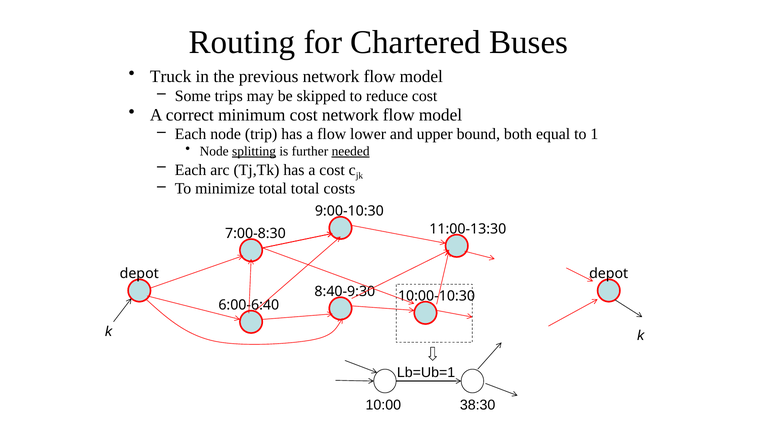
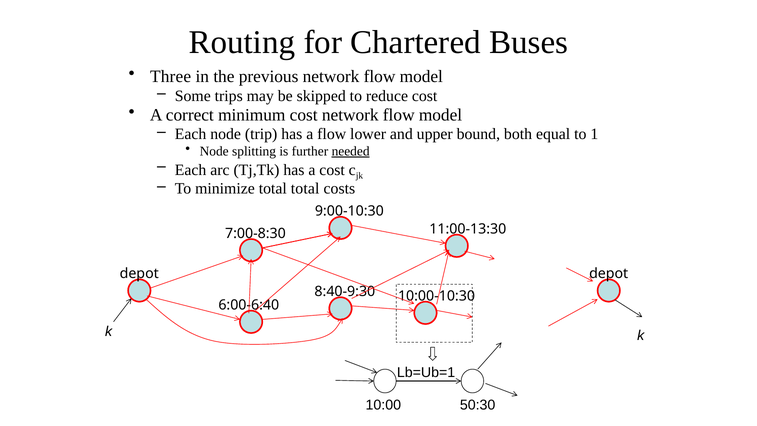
Truck: Truck -> Three
splitting underline: present -> none
38:30: 38:30 -> 50:30
